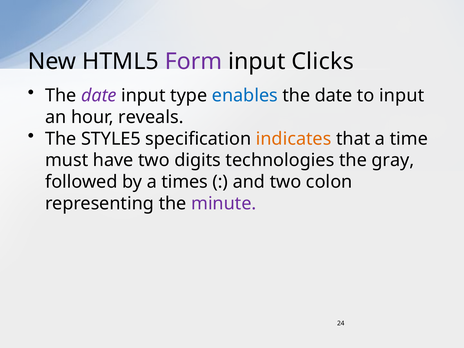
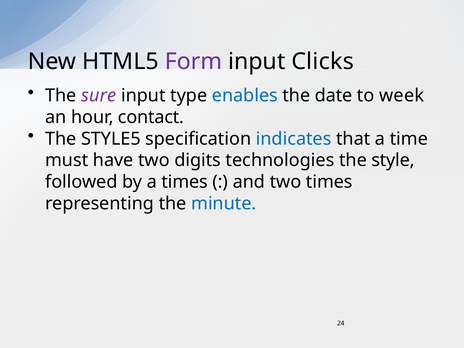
date at (99, 96): date -> sure
to input: input -> week
reveals: reveals -> contact
indicates colour: orange -> blue
gray: gray -> style
two colon: colon -> times
minute colour: purple -> blue
